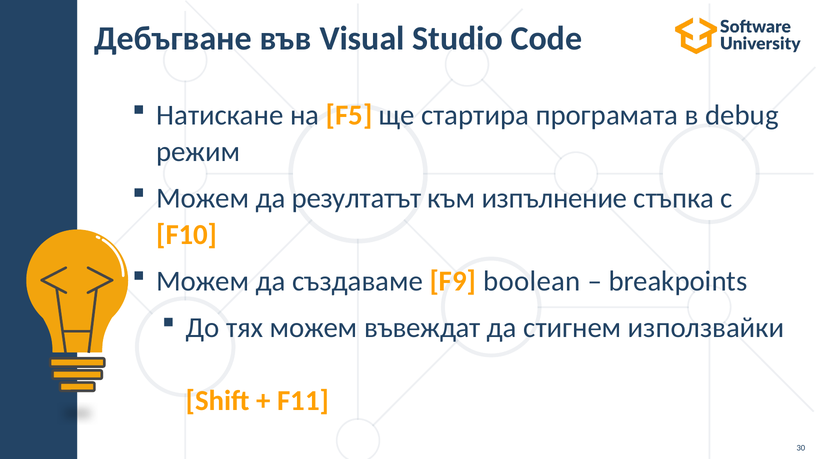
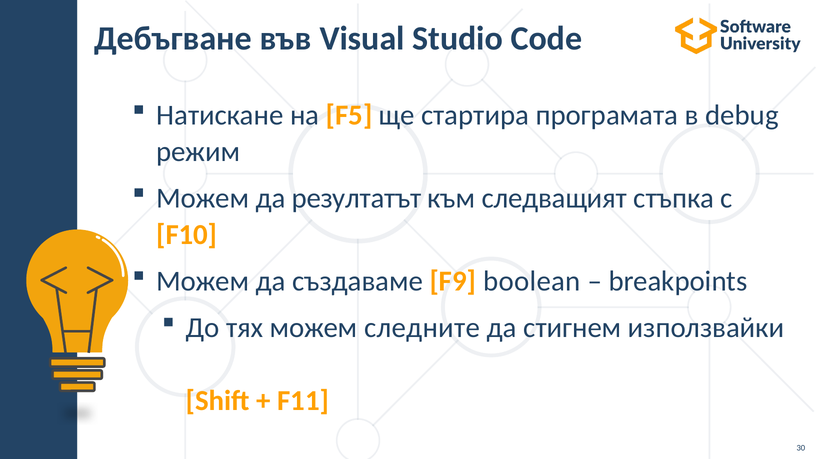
изпълнение: изпълнение -> следващият
въвеждат: въвеждат -> следните
